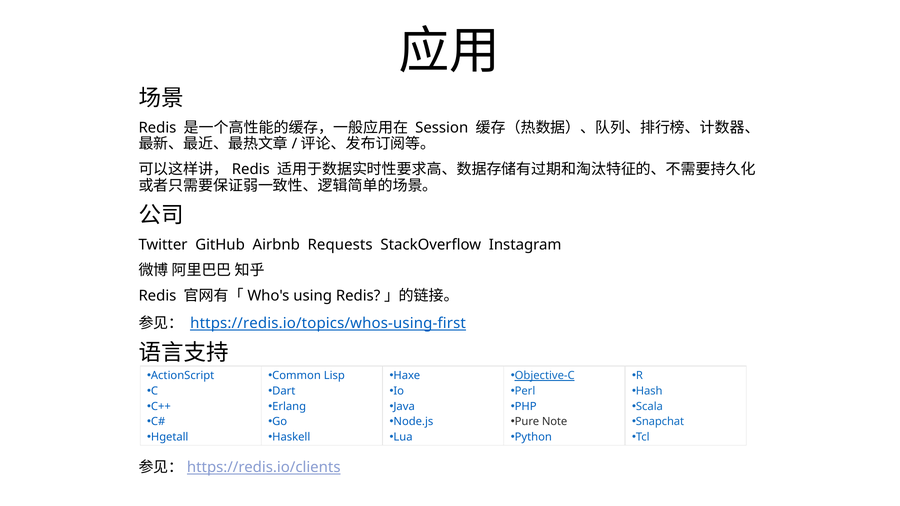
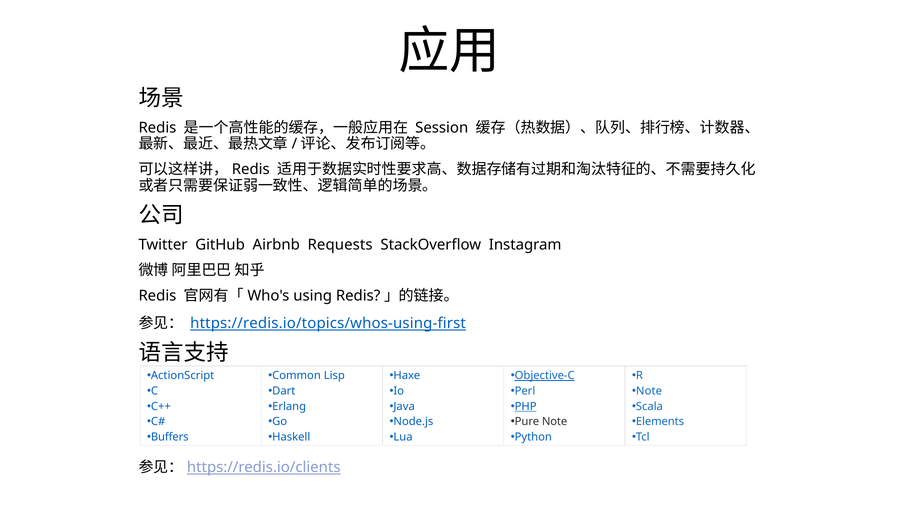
Hash at (649, 391): Hash -> Note
PHP underline: none -> present
Snapchat: Snapchat -> Elements
Hgetall: Hgetall -> Buffers
